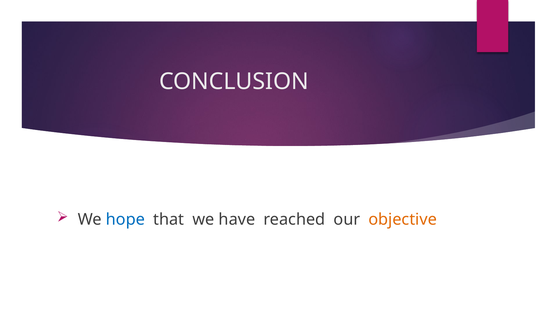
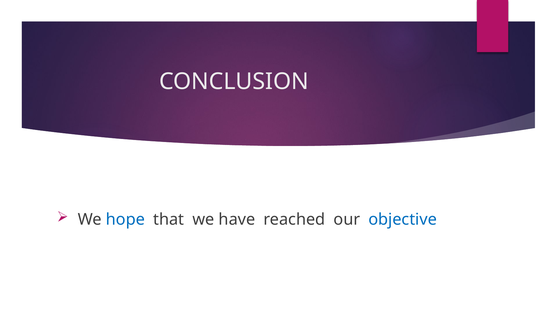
objective colour: orange -> blue
